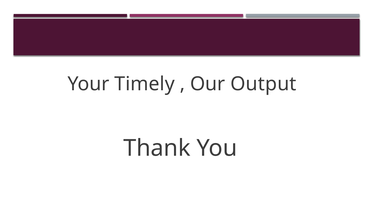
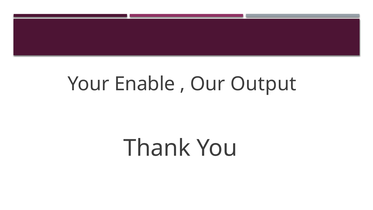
Timely: Timely -> Enable
